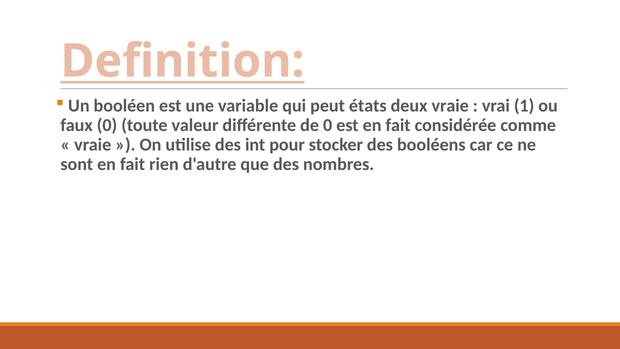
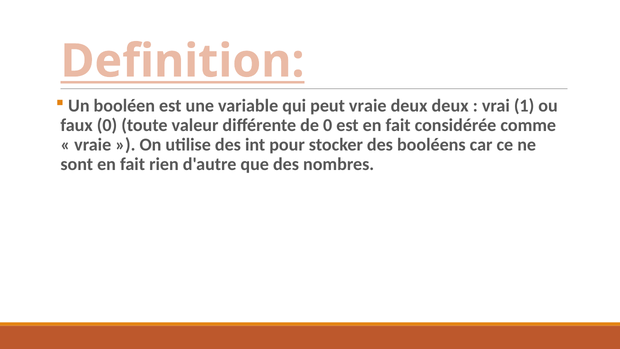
peut états: états -> vraie
deux vraie: vraie -> deux
